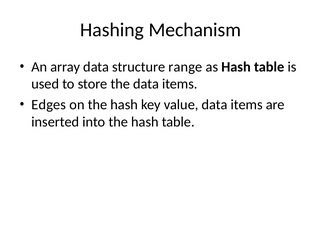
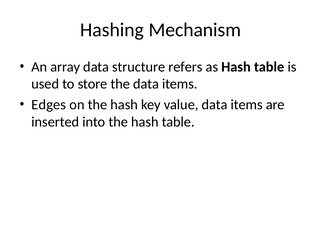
range: range -> refers
